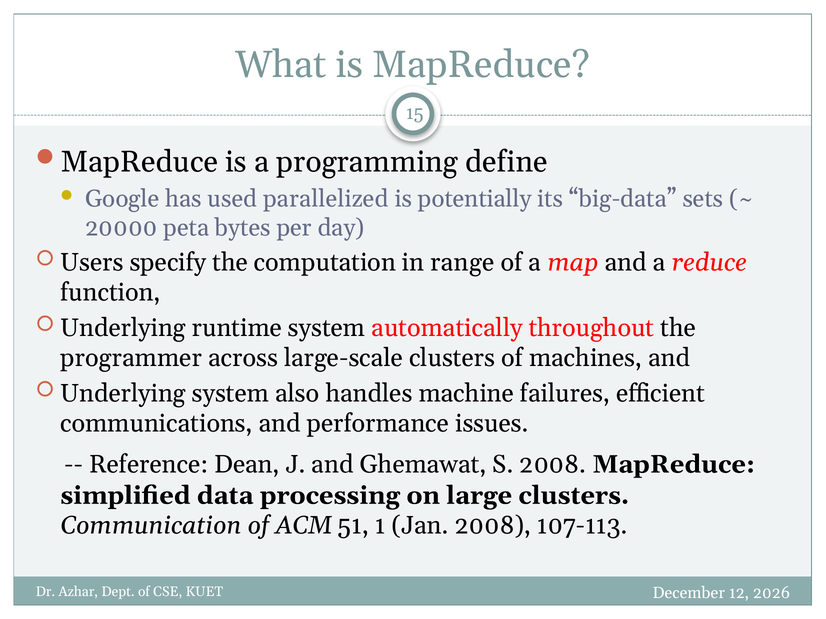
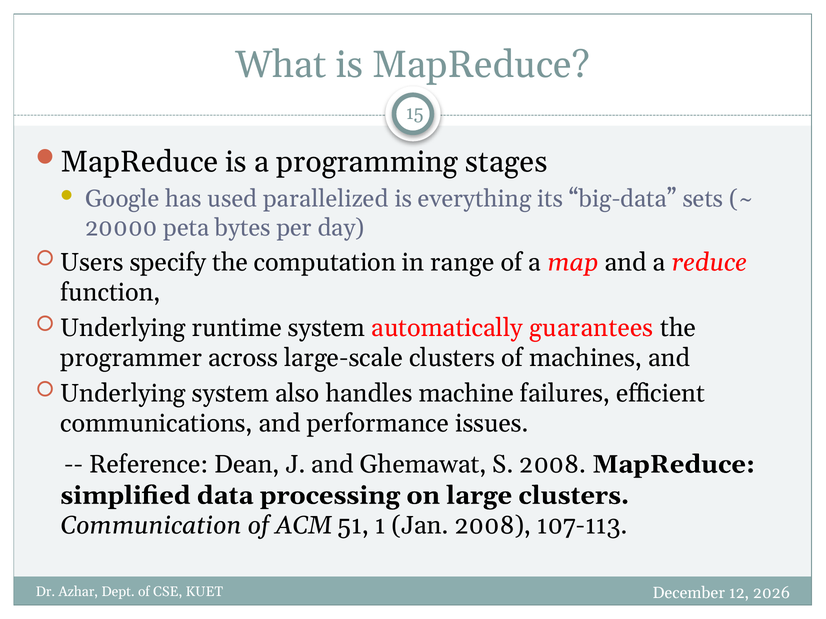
define: define -> stages
potentially: potentially -> everything
throughout: throughout -> guarantees
